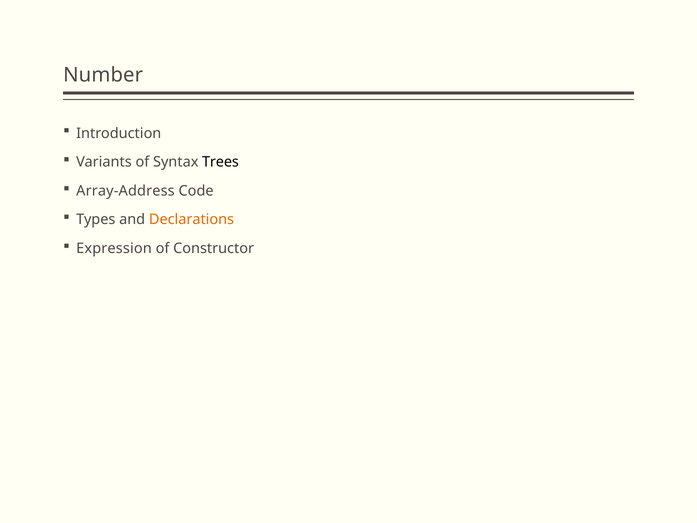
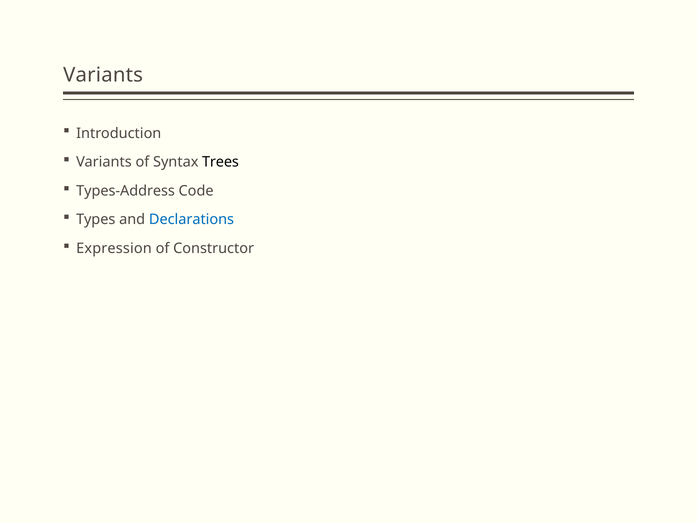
Number at (103, 75): Number -> Variants
Array-Address: Array-Address -> Types-Address
Declarations colour: orange -> blue
